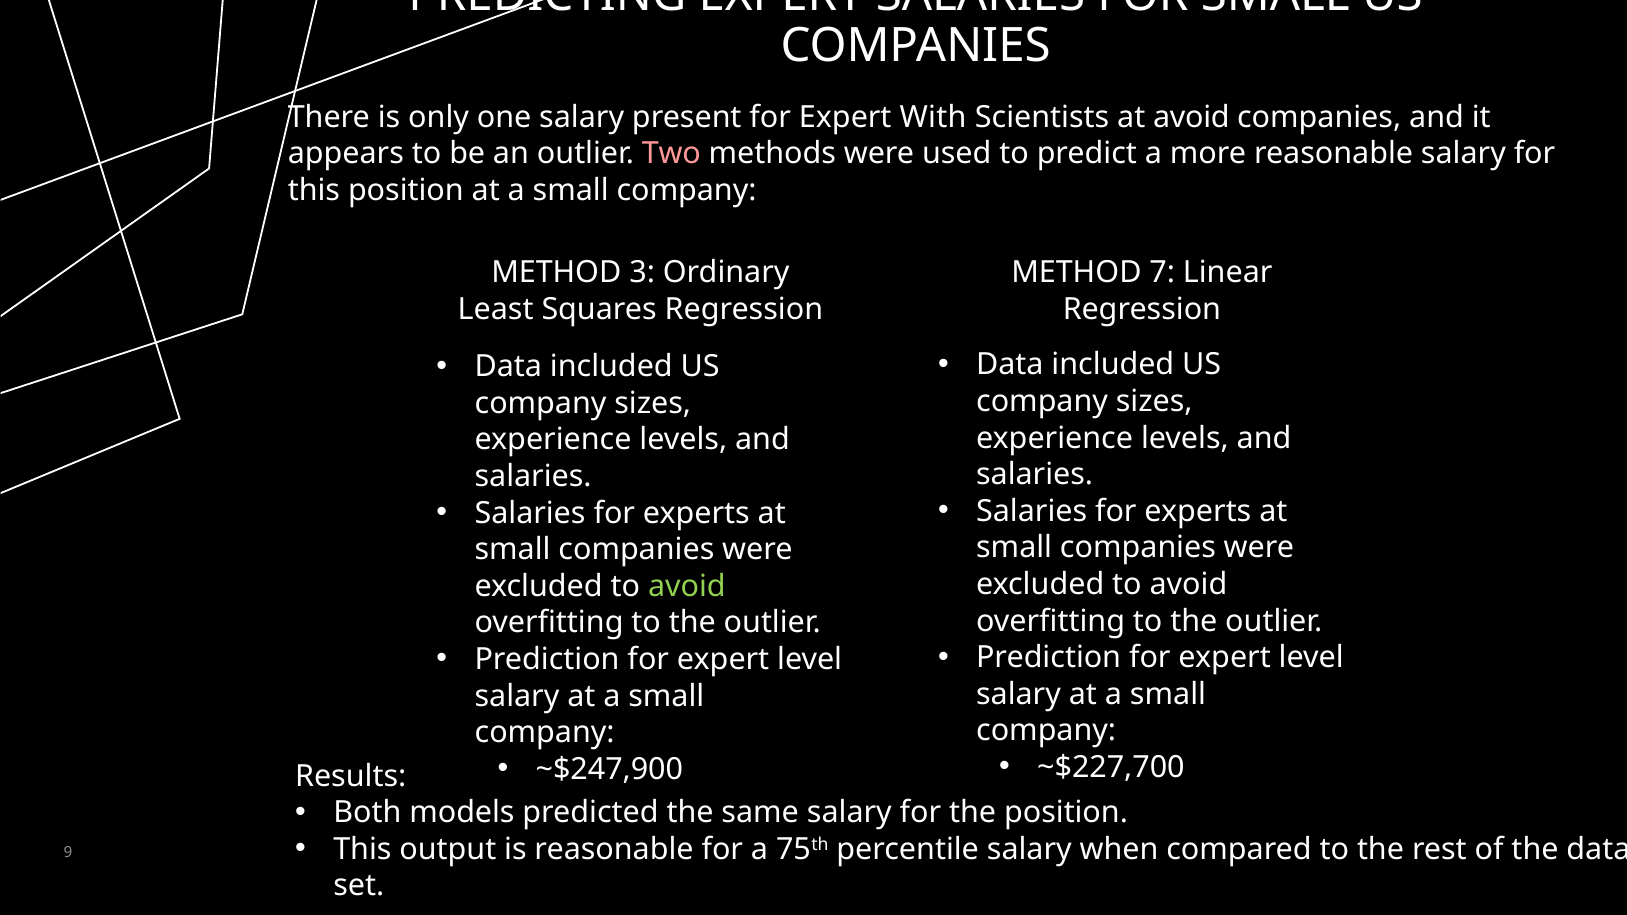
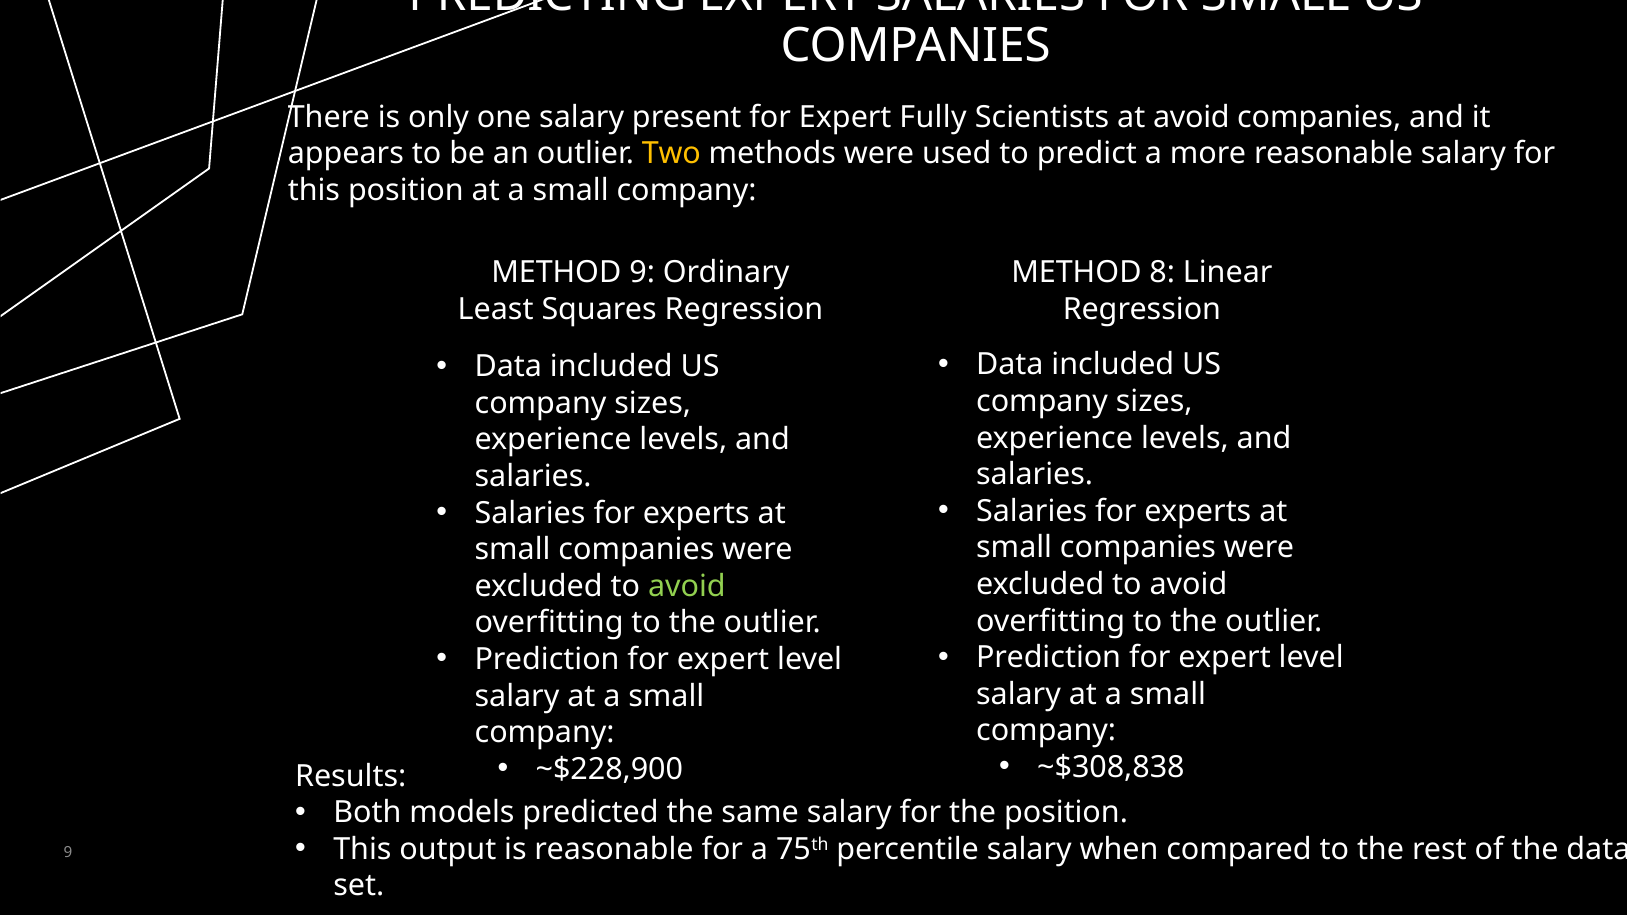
With: With -> Fully
Two colour: pink -> yellow
METHOD 3: 3 -> 9
7: 7 -> 8
~$227,700: ~$227,700 -> ~$308,838
~$247,900: ~$247,900 -> ~$228,900
